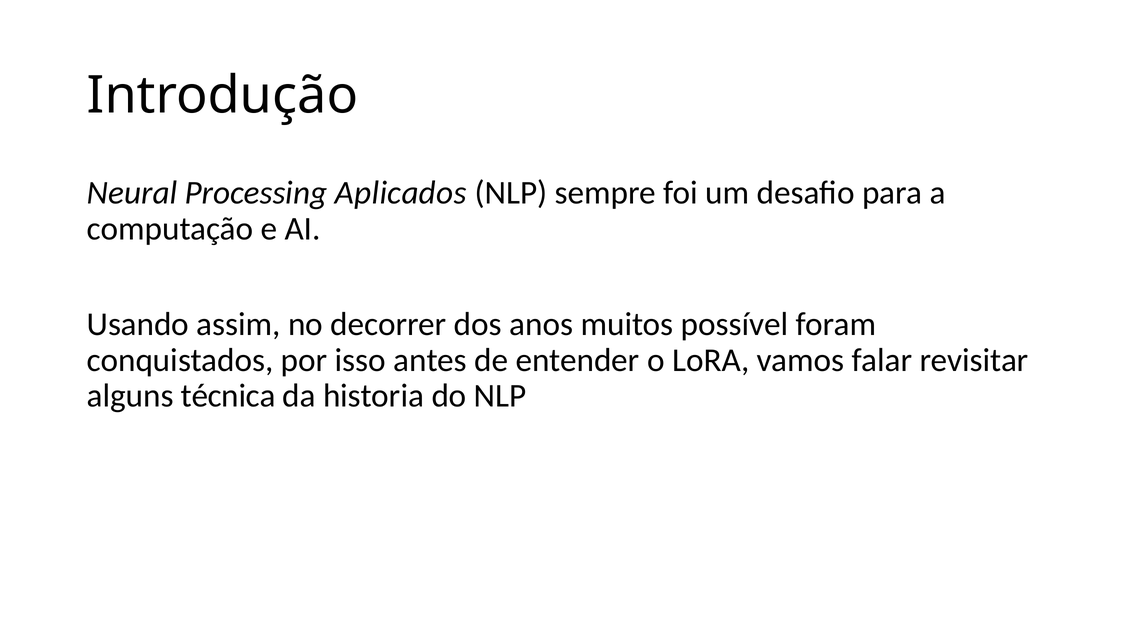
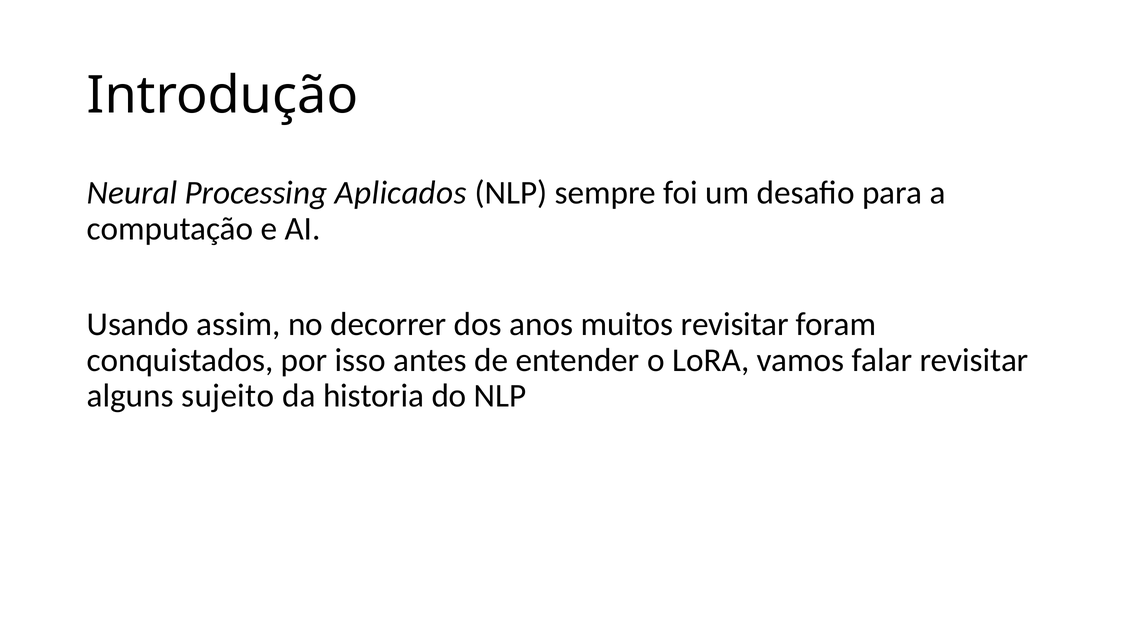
muitos possível: possível -> revisitar
técnica: técnica -> sujeito
